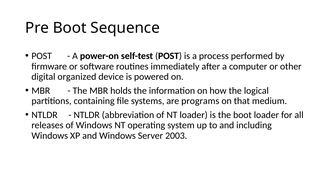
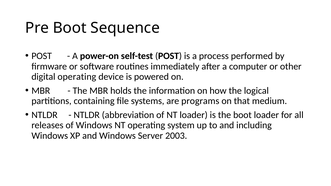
digital organized: organized -> operating
